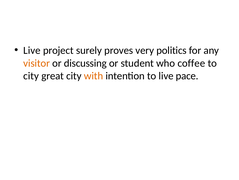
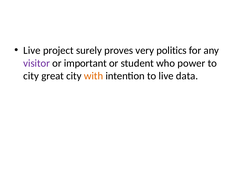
visitor colour: orange -> purple
discussing: discussing -> important
coffee: coffee -> power
pace: pace -> data
